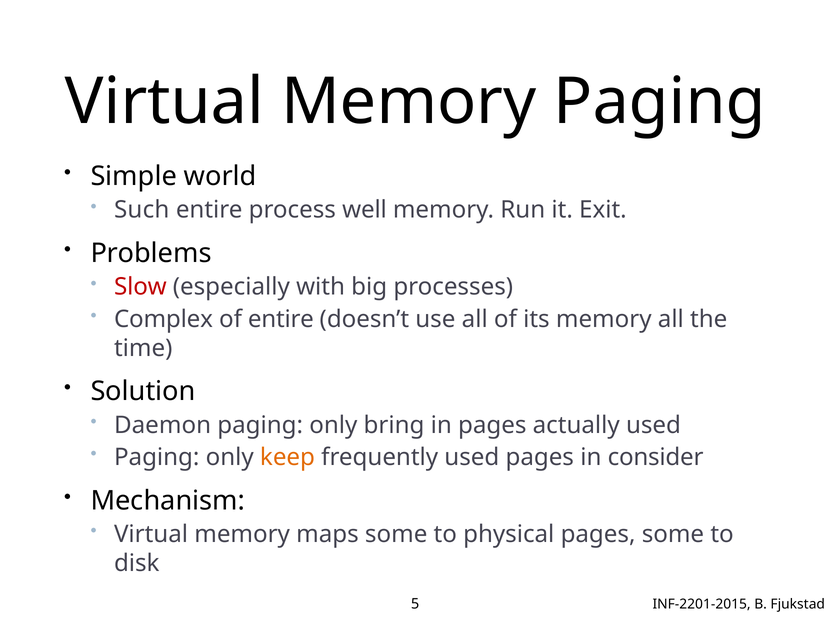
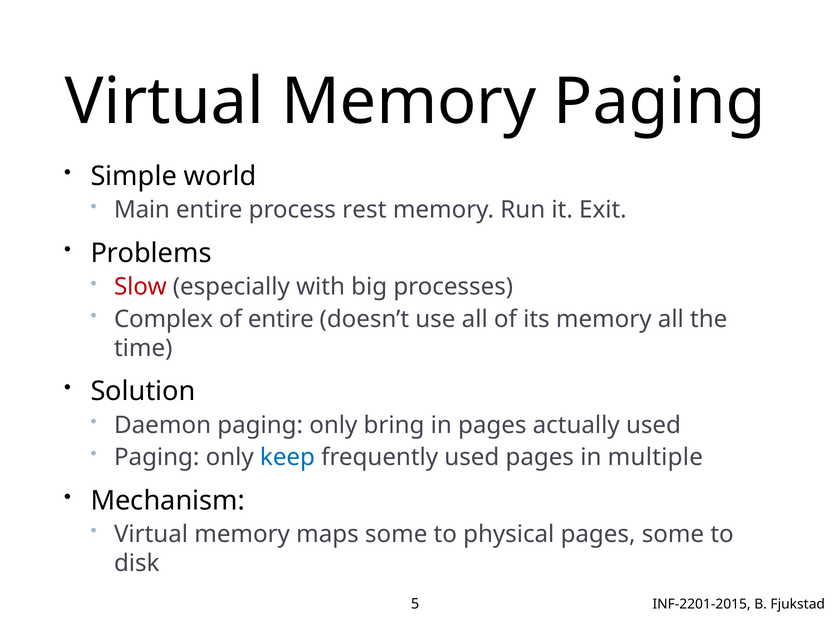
Such: Such -> Main
well: well -> rest
keep colour: orange -> blue
consider: consider -> multiple
